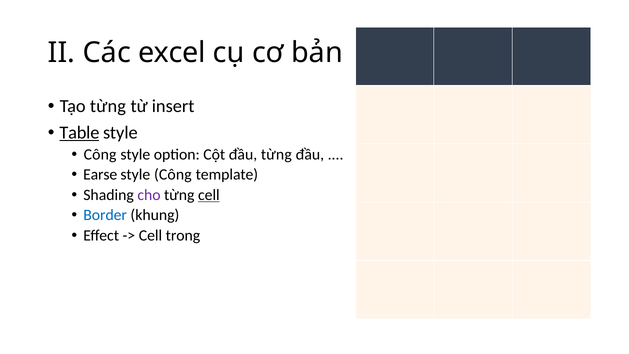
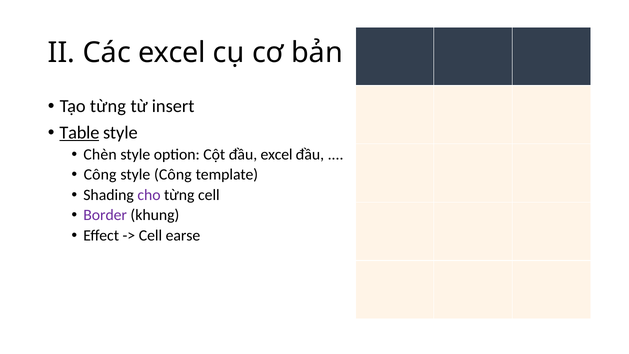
Công at (100, 154): Công -> Chèn
đầu từng: từng -> excel
Earse at (100, 175): Earse -> Công
cell at (209, 195) underline: present -> none
Border colour: blue -> purple
trong: trong -> earse
